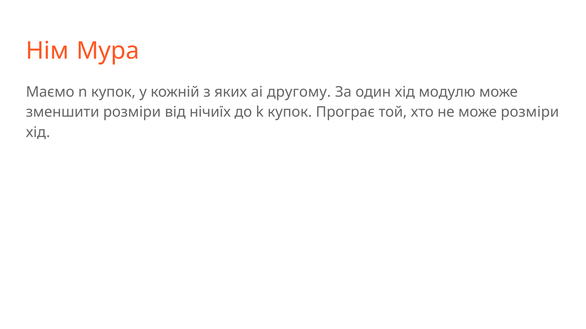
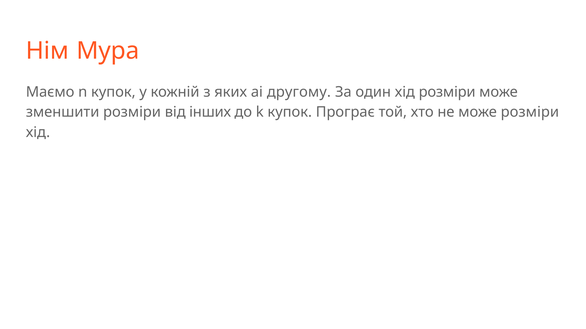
хід модулю: модулю -> розміри
нічиїх: нічиїх -> інших
